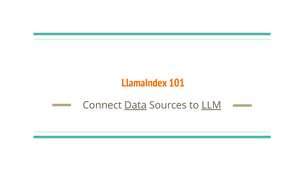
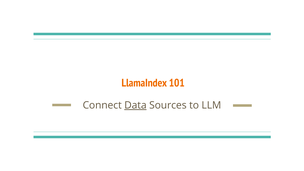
LLM underline: present -> none
